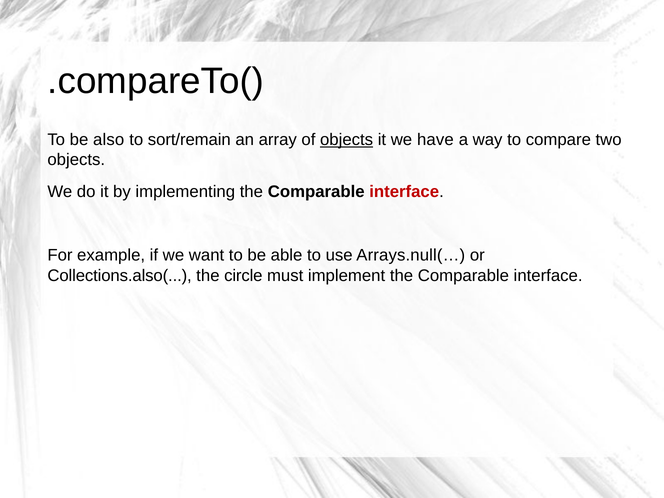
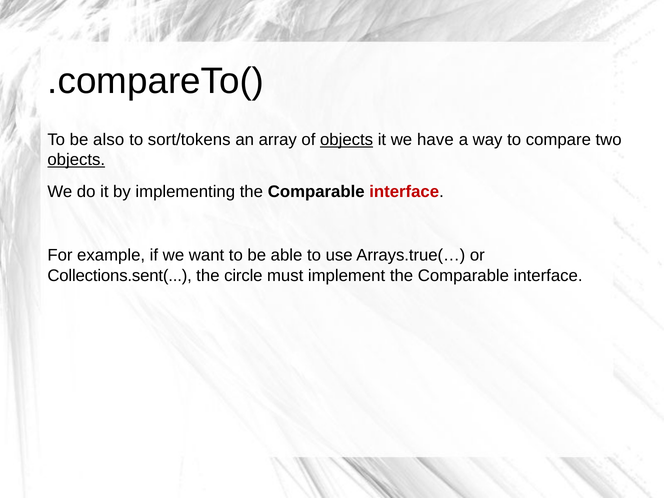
sort/remain: sort/remain -> sort/tokens
objects at (76, 160) underline: none -> present
Arrays.null(…: Arrays.null(… -> Arrays.true(…
Collections.also(: Collections.also( -> Collections.sent(
